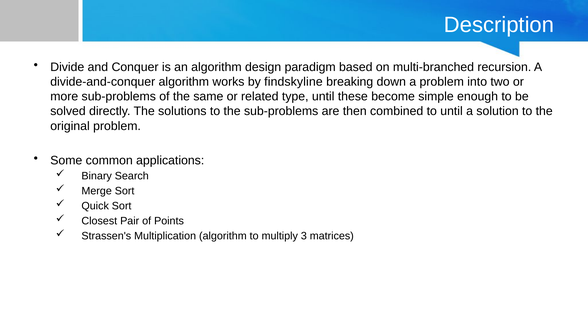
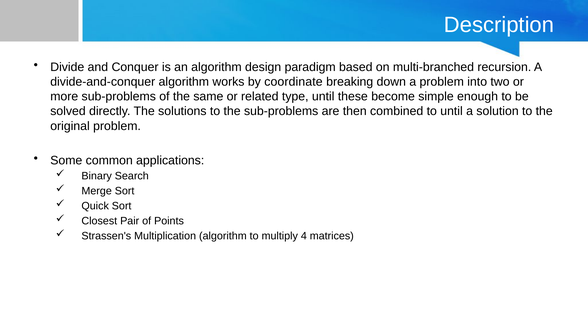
findskyline: findskyline -> coordinate
3: 3 -> 4
